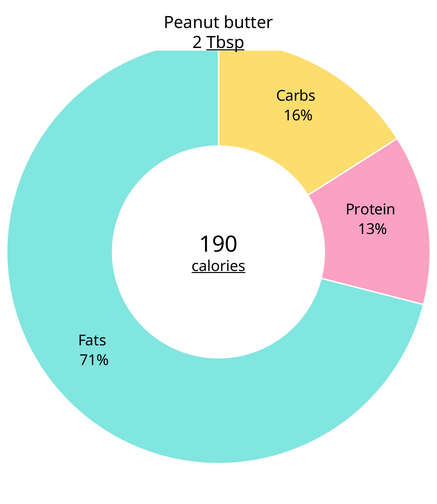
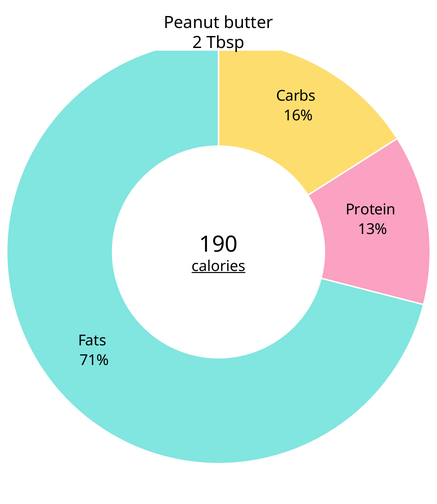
Tbsp underline: present -> none
